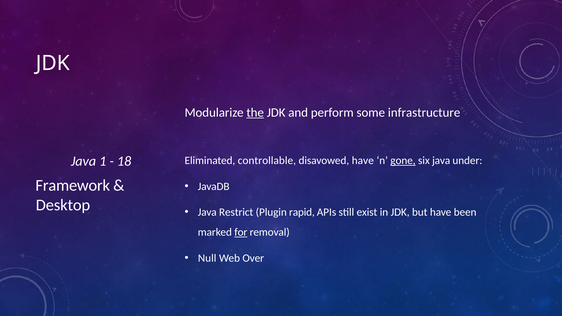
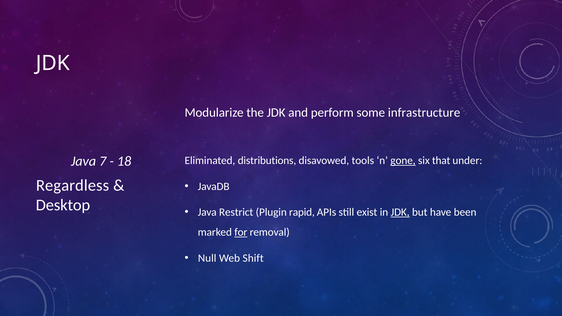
the underline: present -> none
1: 1 -> 7
controllable: controllable -> distributions
disavowed have: have -> tools
six java: java -> that
Framework: Framework -> Regardless
JDK at (400, 212) underline: none -> present
Over: Over -> Shift
